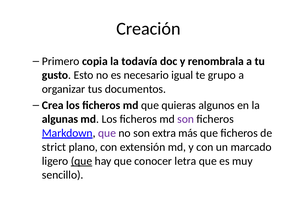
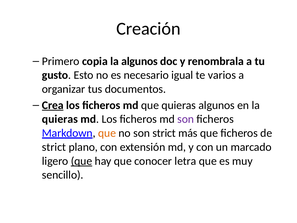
la todavía: todavía -> algunos
grupo: grupo -> varios
Crea underline: none -> present
algunas at (60, 119): algunas -> quieras
que at (107, 133) colour: purple -> orange
son extra: extra -> strict
